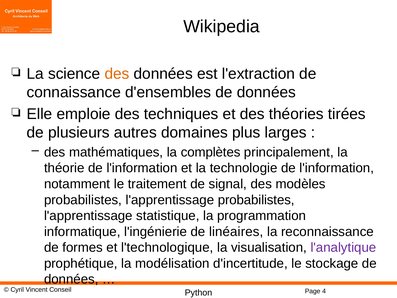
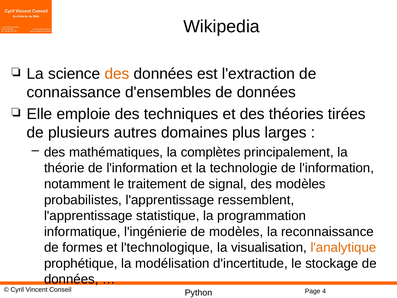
l'apprentissage probabilistes: probabilistes -> ressemblent
de linéaires: linéaires -> modèles
l'analytique colour: purple -> orange
